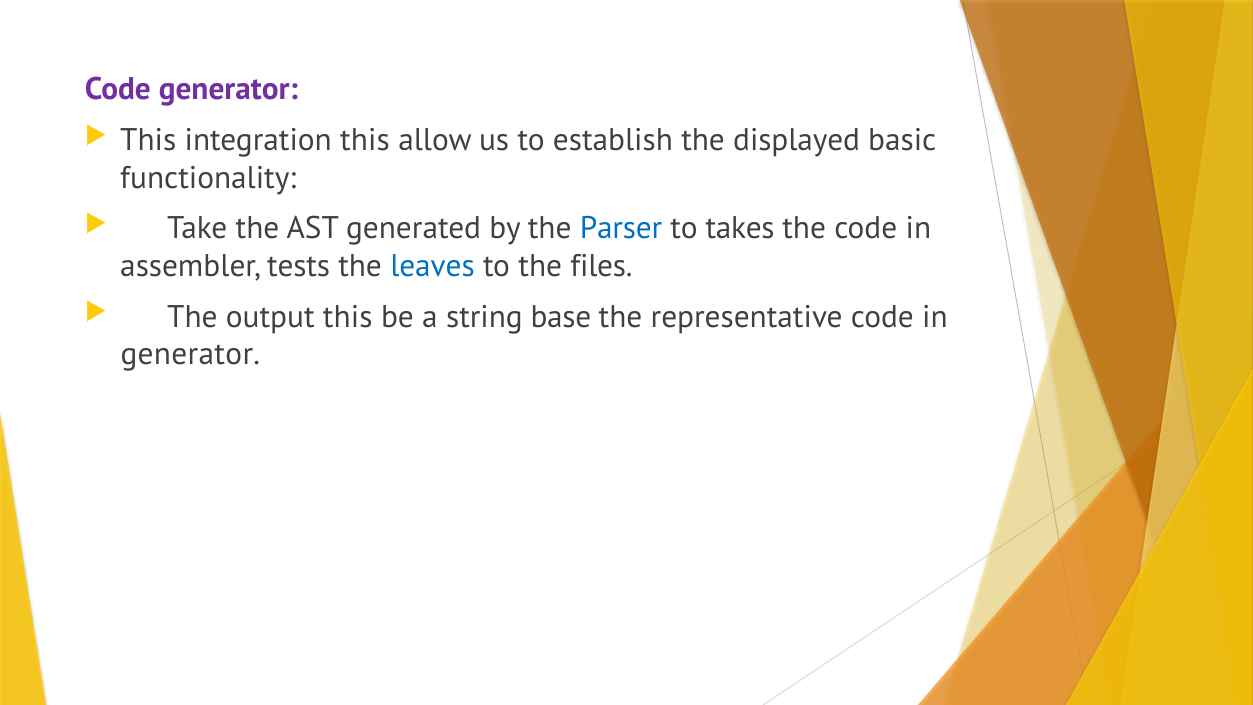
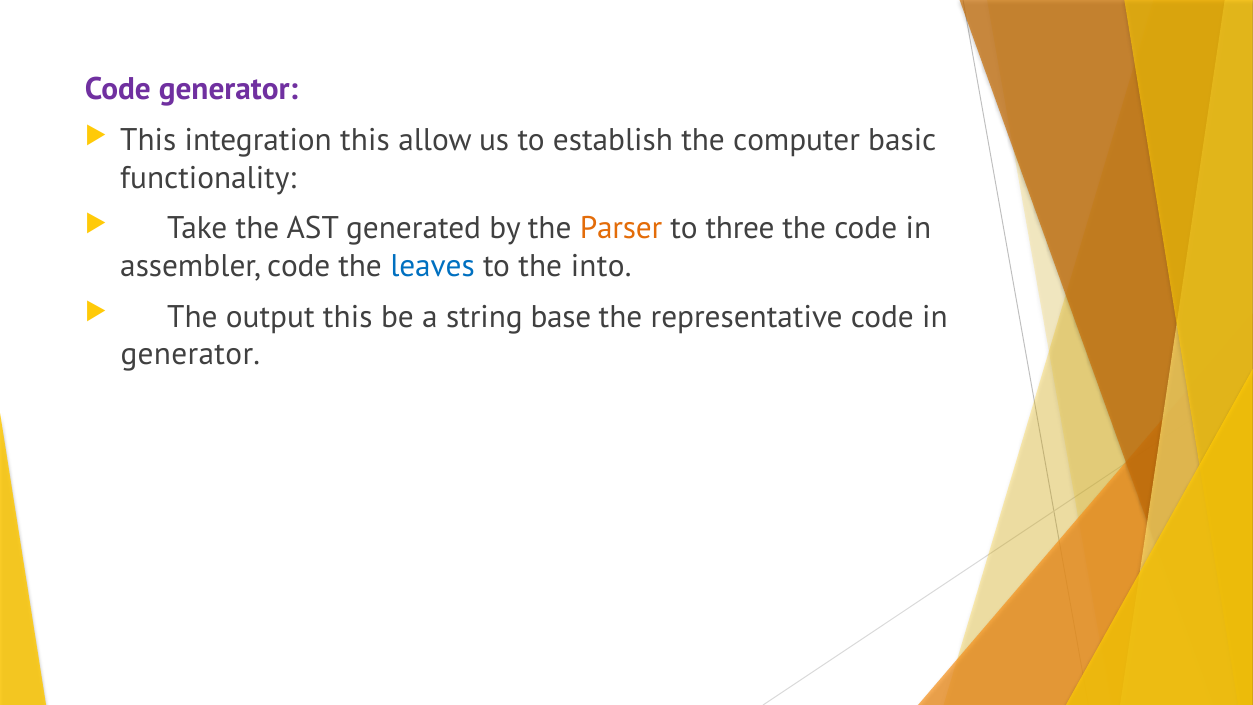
displayed: displayed -> computer
Parser colour: blue -> orange
takes: takes -> three
assembler tests: tests -> code
files: files -> into
